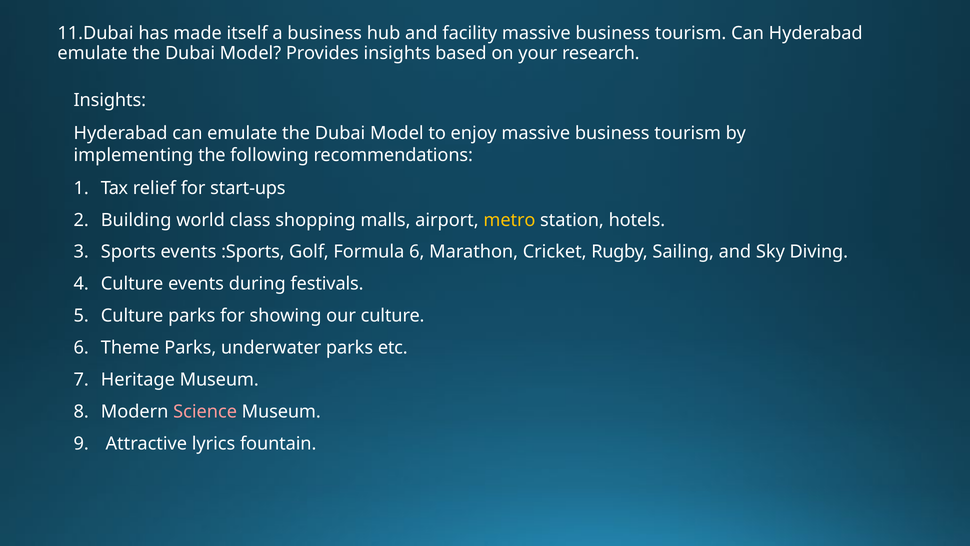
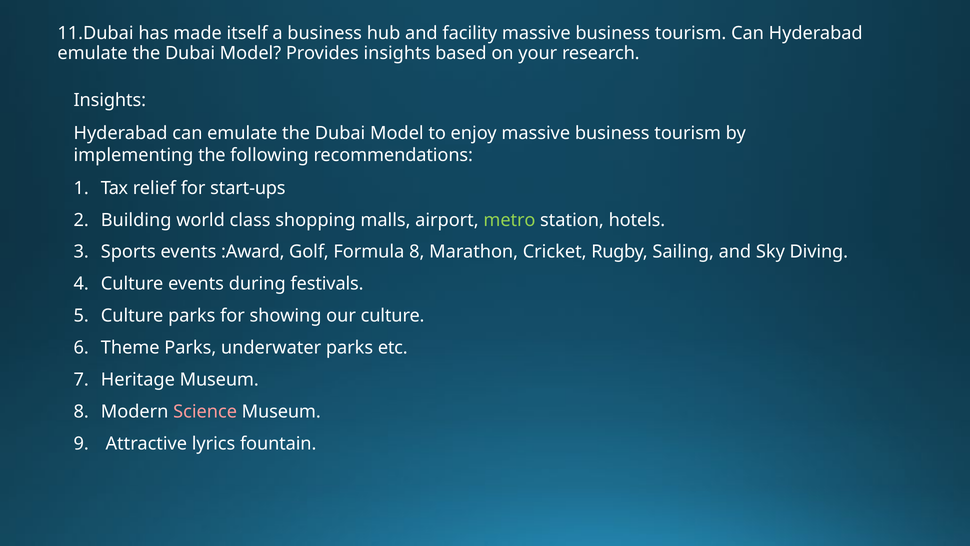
metro colour: yellow -> light green
:Sports: :Sports -> :Award
Formula 6: 6 -> 8
